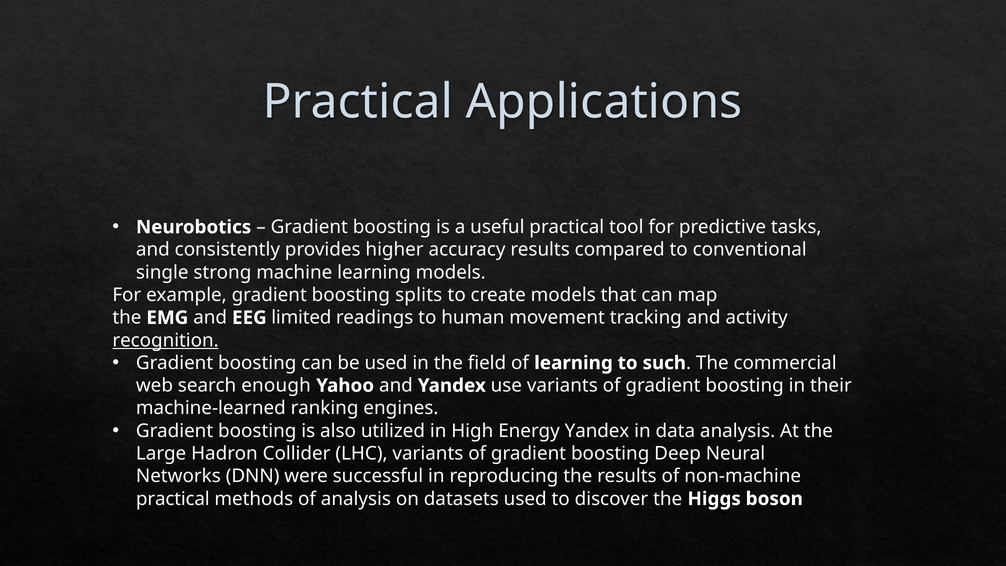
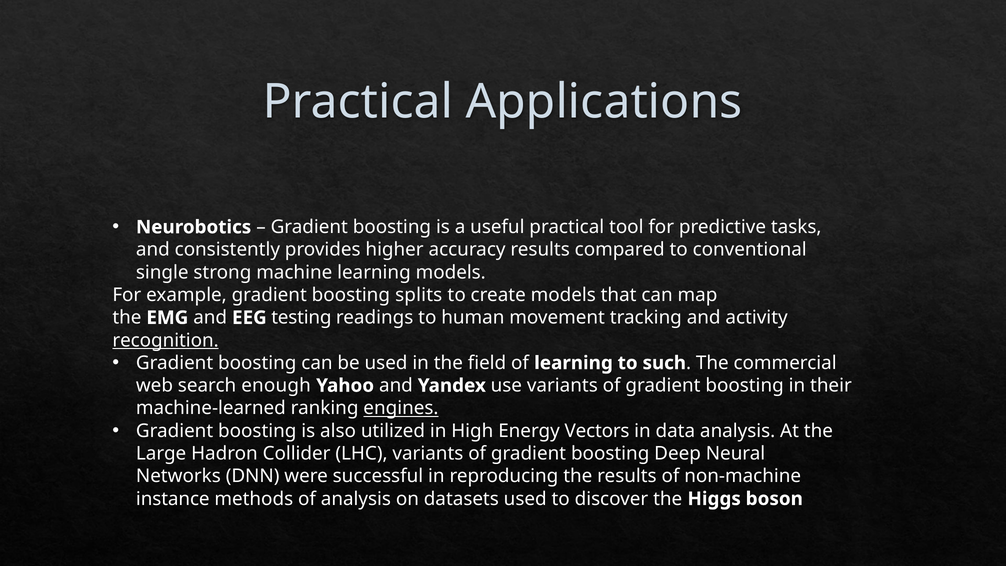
limited: limited -> testing
engines underline: none -> present
Energy Yandex: Yandex -> Vectors
practical at (173, 499): practical -> instance
